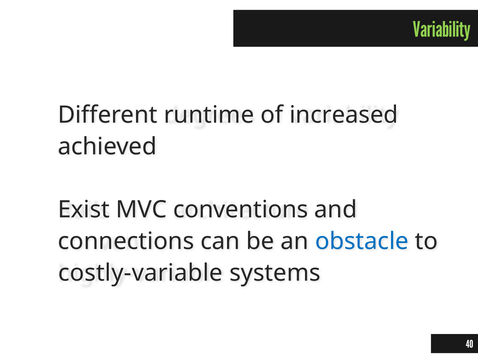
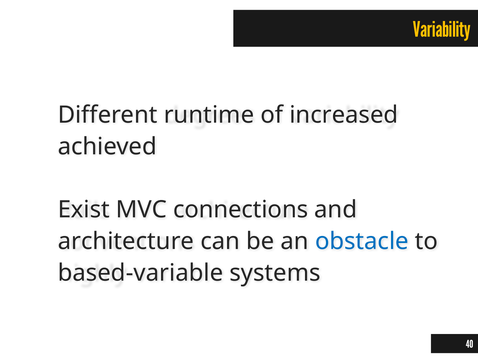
Variability colour: light green -> yellow
conventions: conventions -> connections
connections: connections -> architecture
costly-variable: costly-variable -> based-variable
